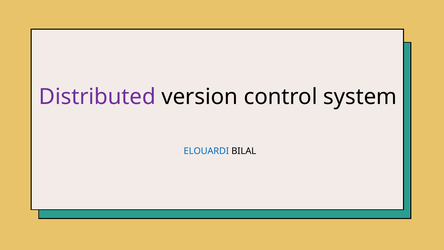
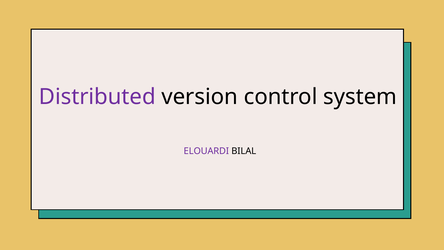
ELOUARDI colour: blue -> purple
